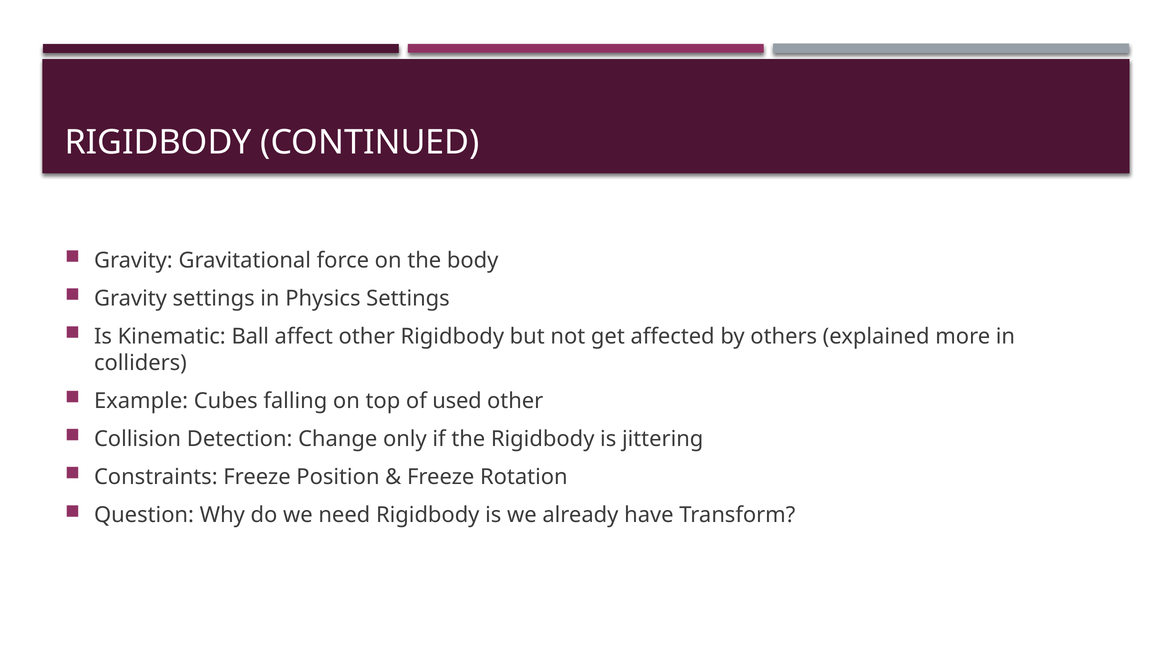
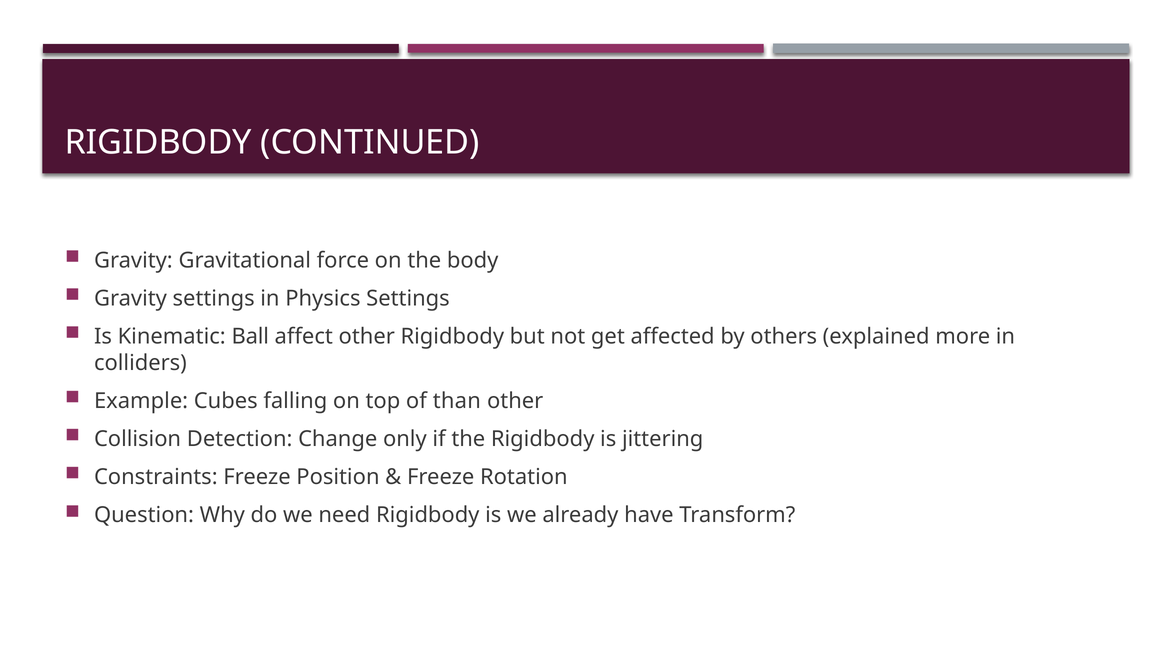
used: used -> than
